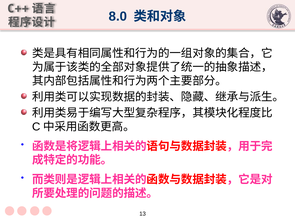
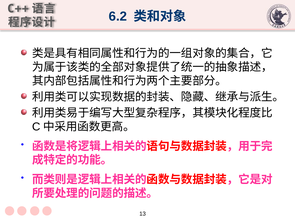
8.0: 8.0 -> 6.2
